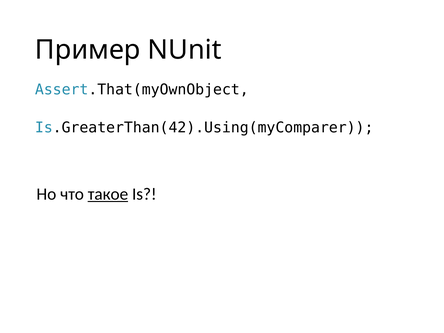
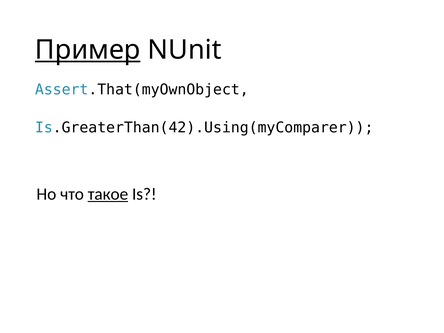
Пример underline: none -> present
